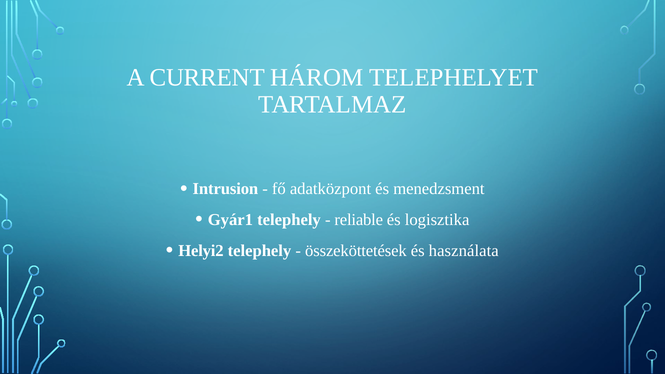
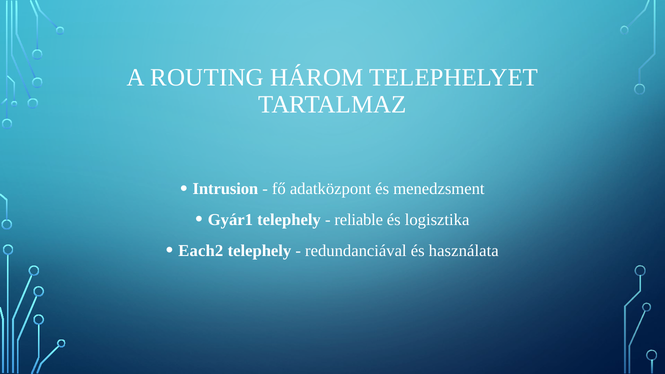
CURRENT: CURRENT -> ROUTING
Helyi2: Helyi2 -> Each2
összeköttetések: összeköttetések -> redundanciával
